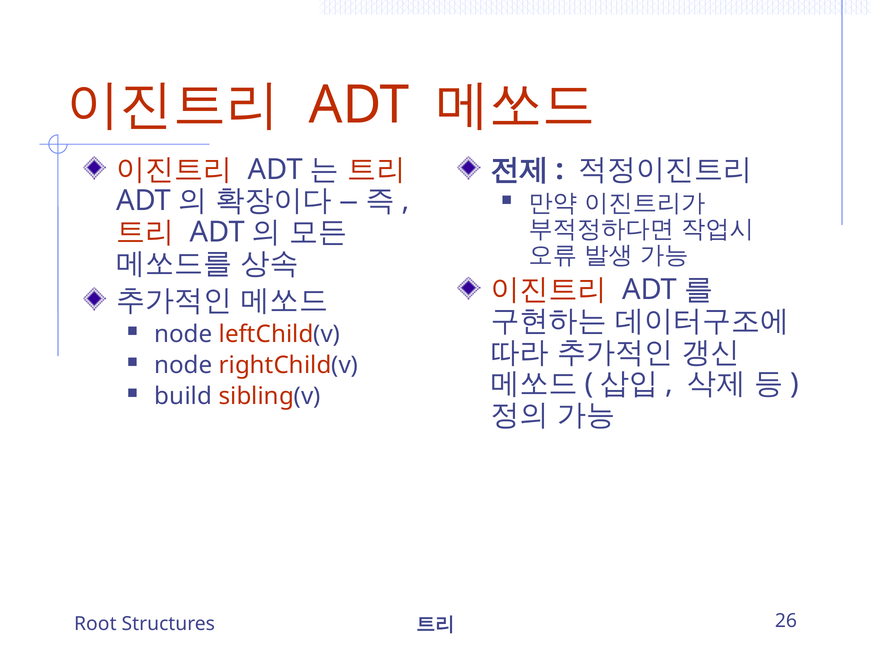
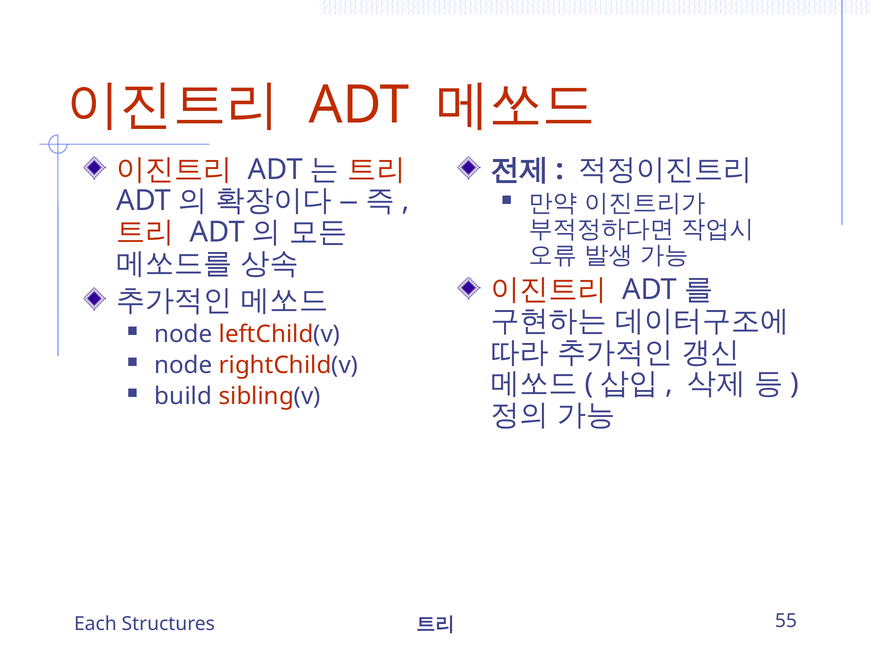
Root: Root -> Each
26: 26 -> 55
